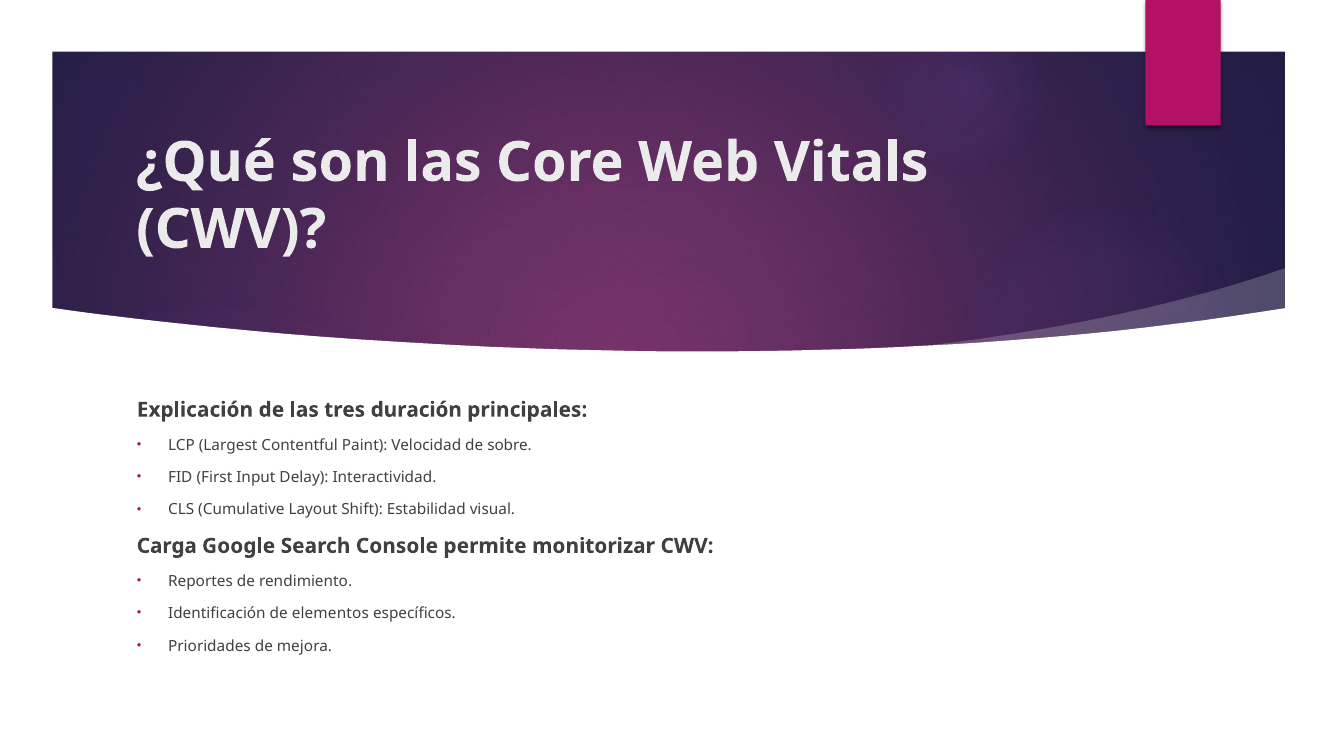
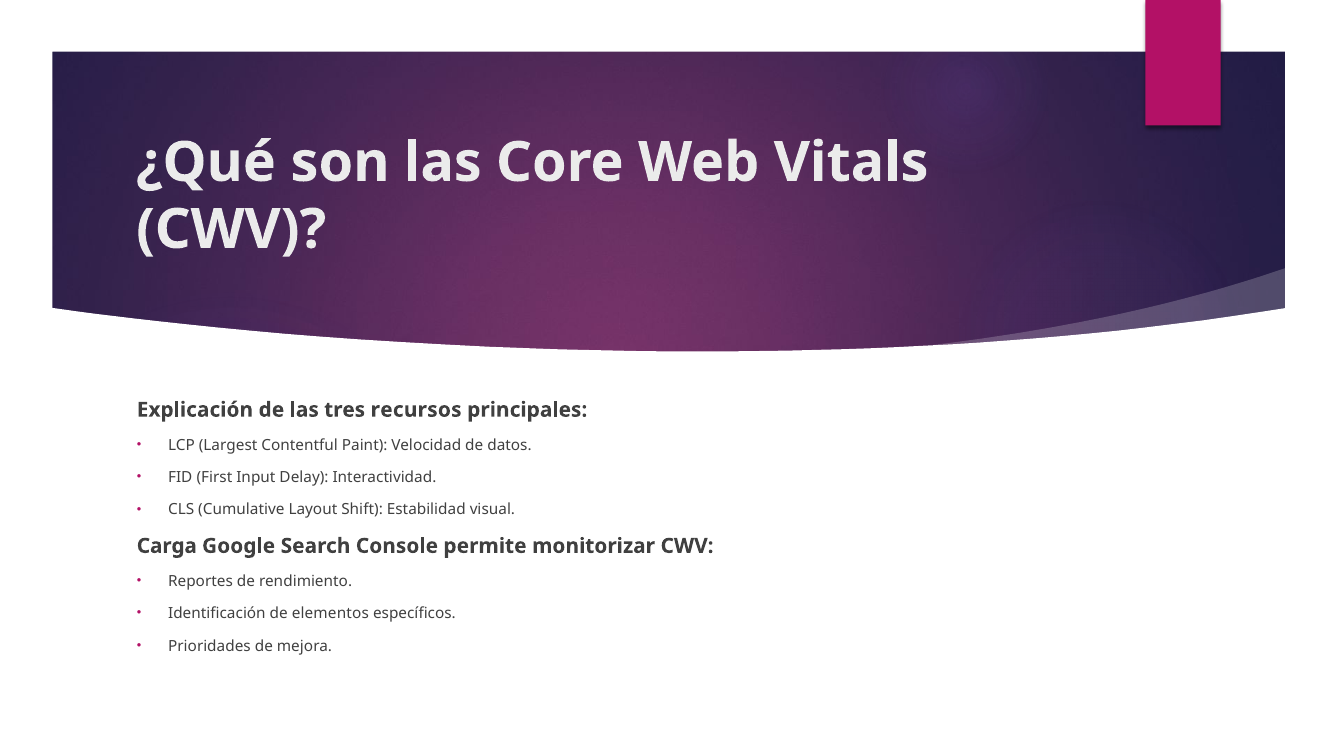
duración: duración -> recursos
sobre: sobre -> datos
